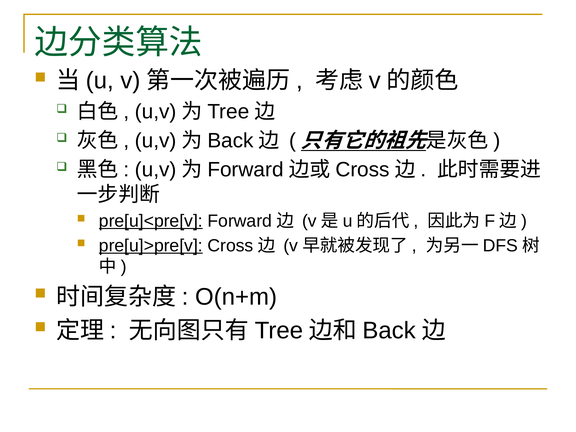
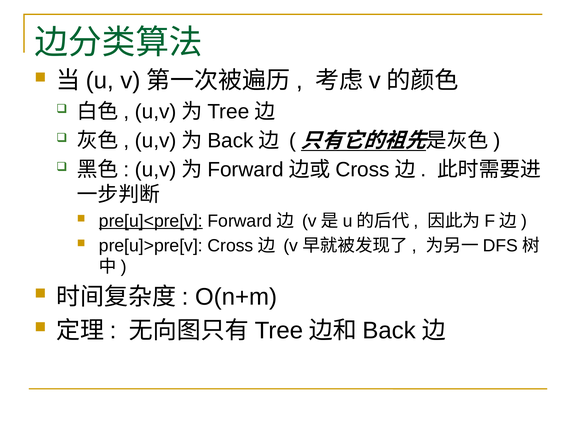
pre[u]>pre[v underline: present -> none
